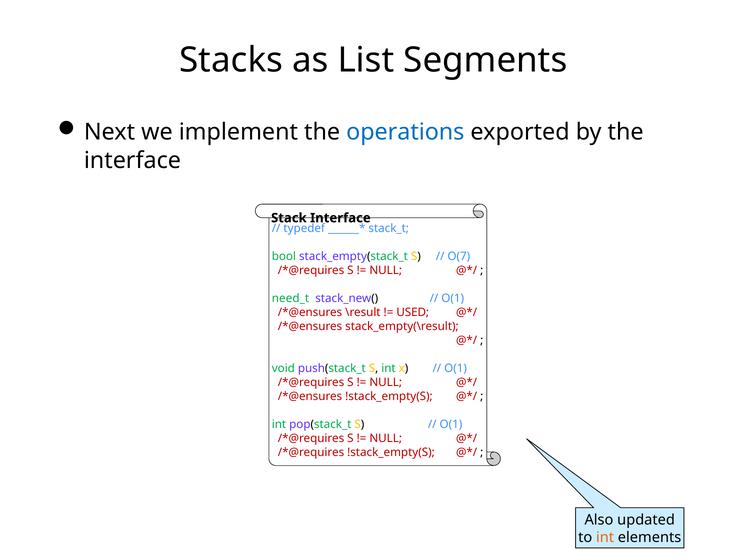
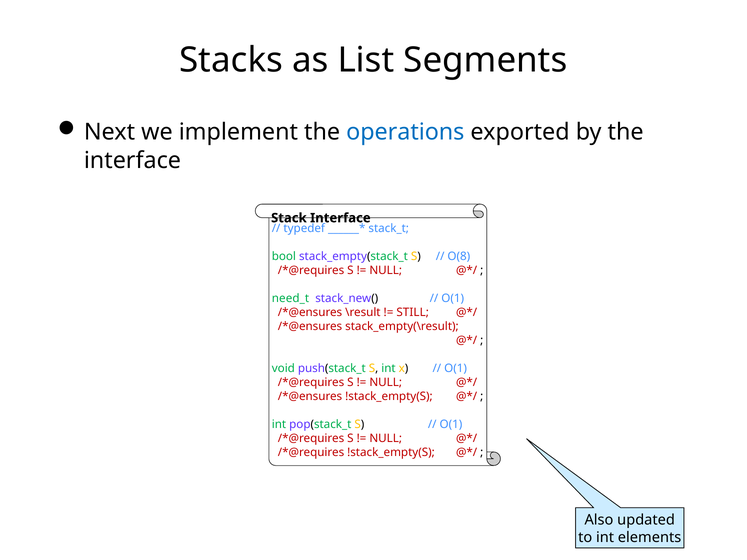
O(7: O(7 -> O(8
USED: USED -> STILL
int at (605, 538) colour: orange -> black
